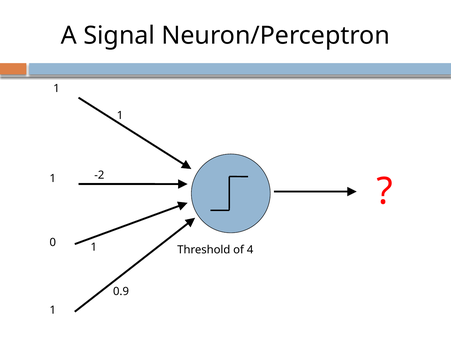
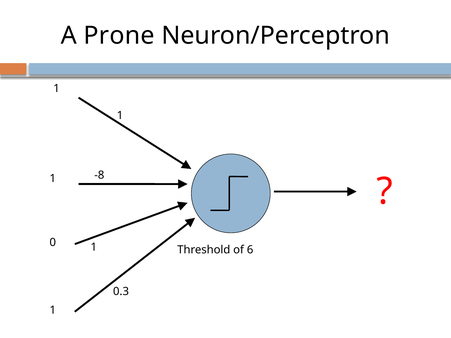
Signal: Signal -> Prone
-2: -2 -> -8
4: 4 -> 6
0.9: 0.9 -> 0.3
